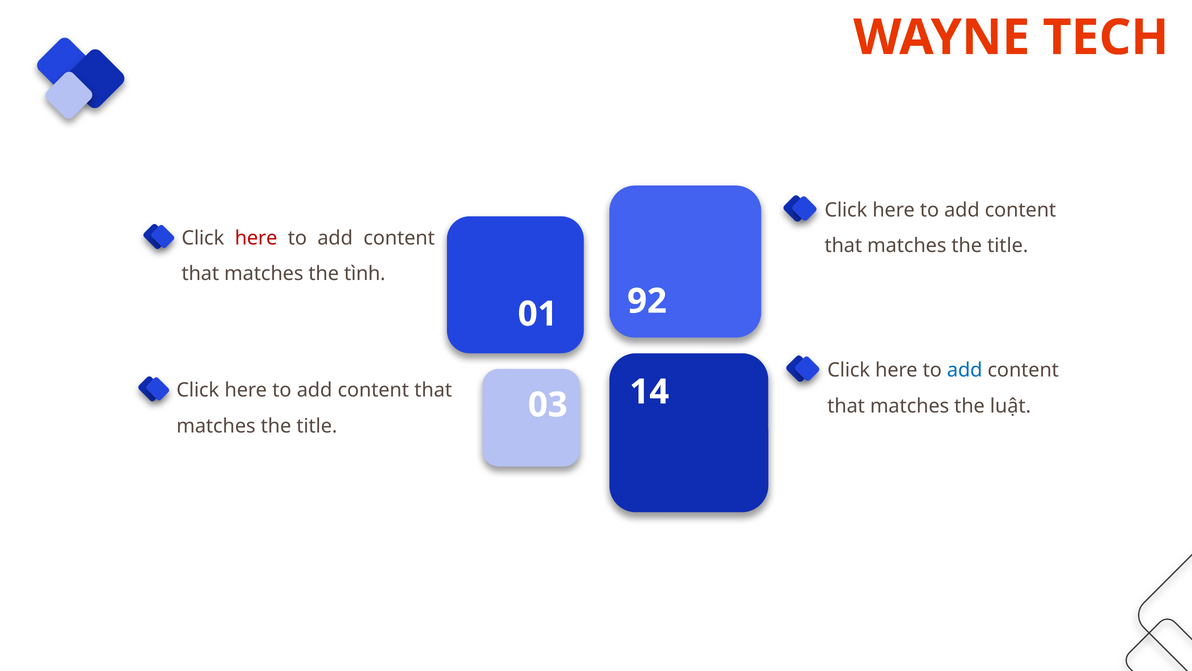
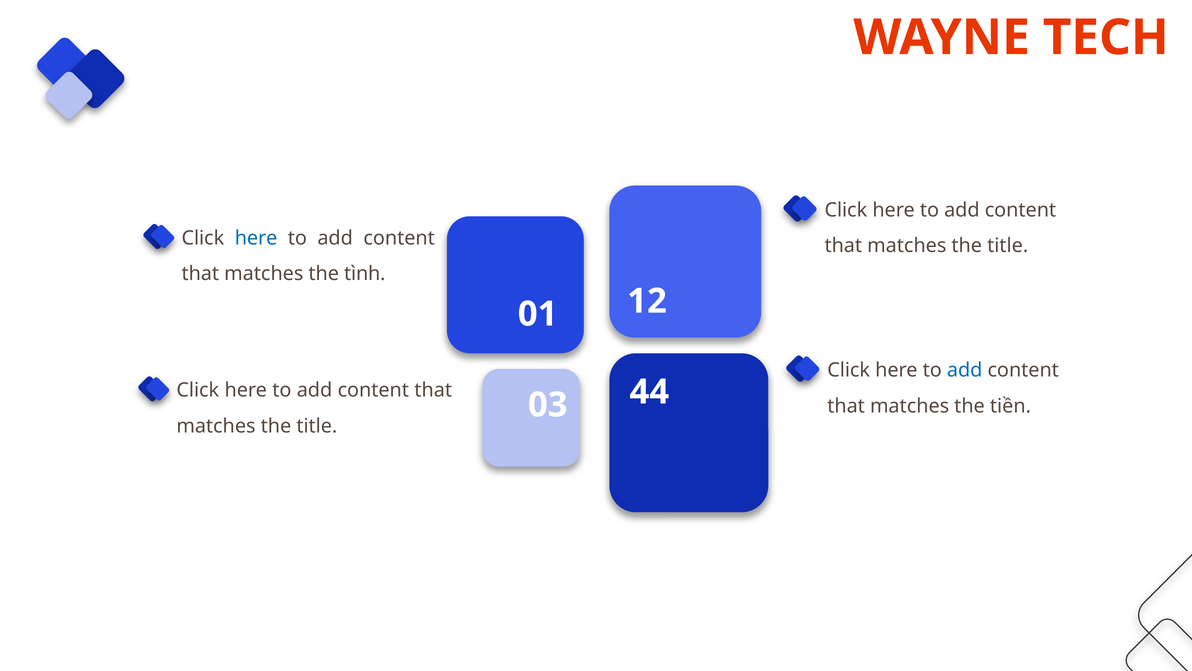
here at (256, 238) colour: red -> blue
92: 92 -> 12
14: 14 -> 44
luật: luật -> tiền
